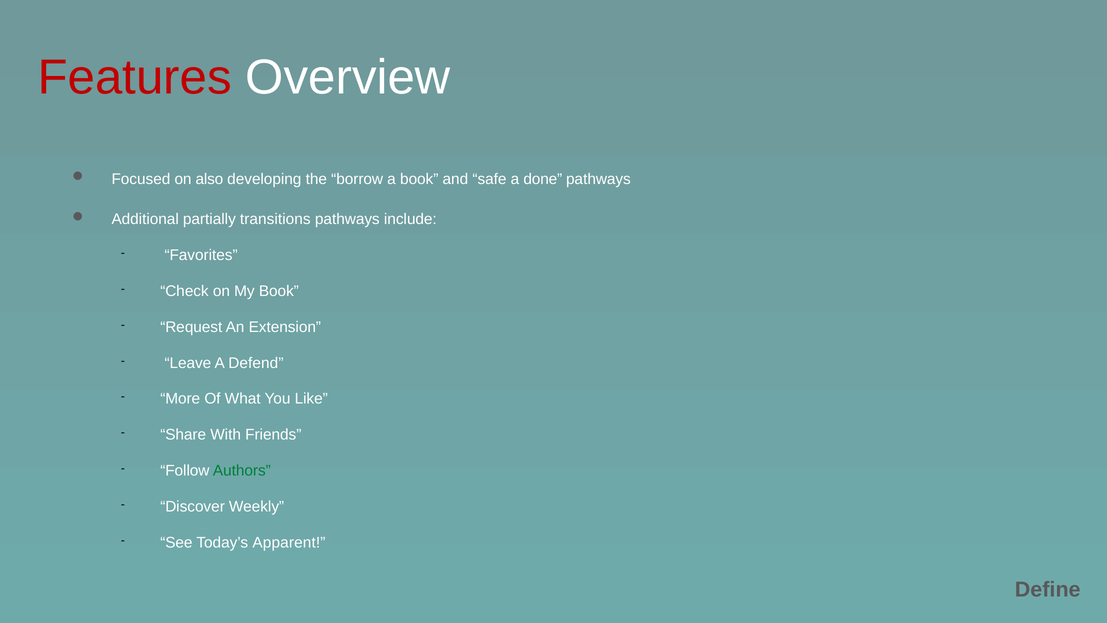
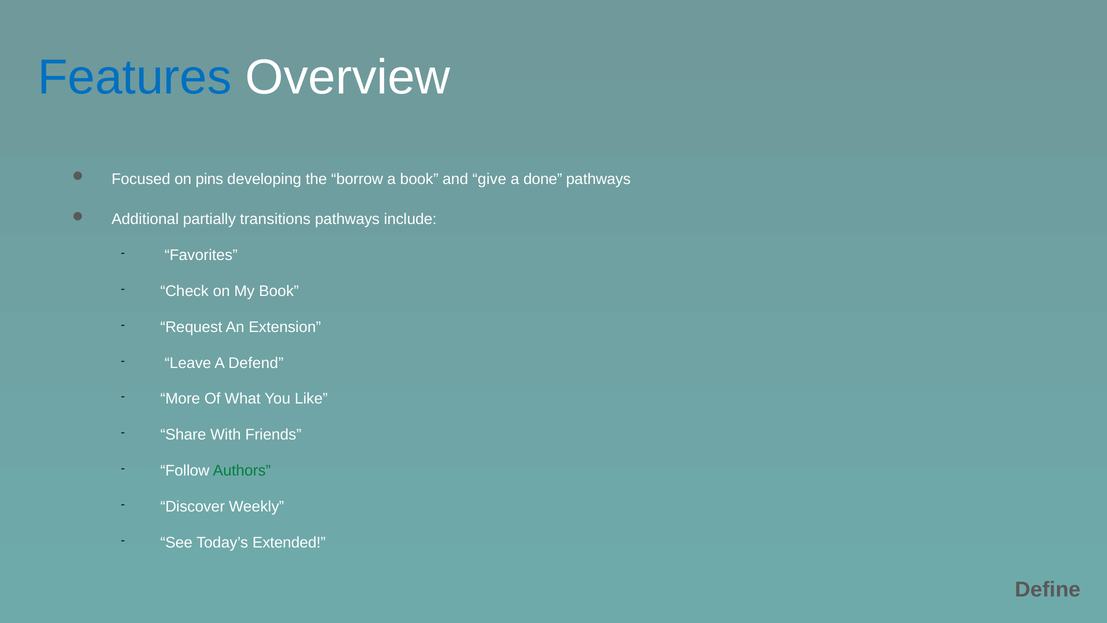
Features colour: red -> blue
also: also -> pins
safe: safe -> give
Apparent: Apparent -> Extended
